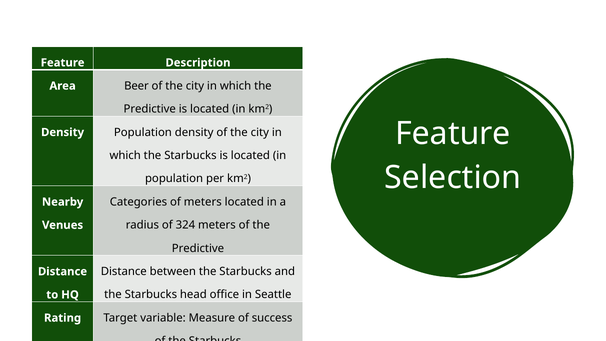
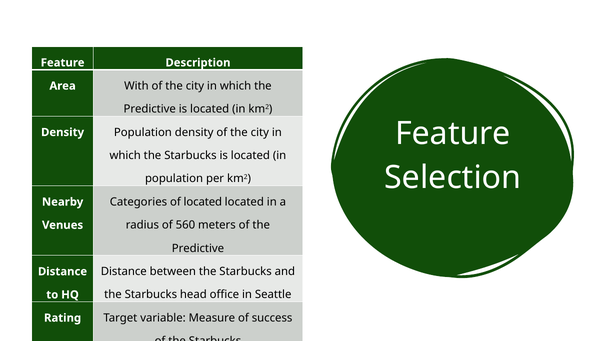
Beer: Beer -> With
of meters: meters -> located
324: 324 -> 560
